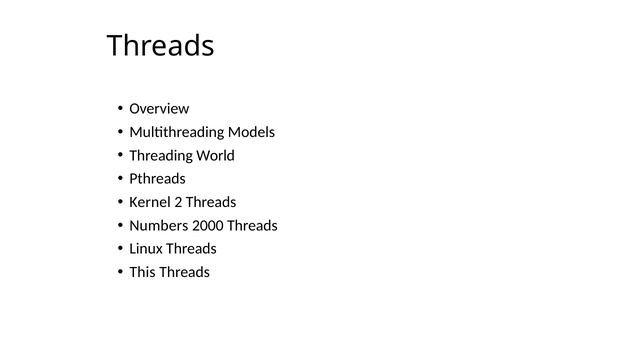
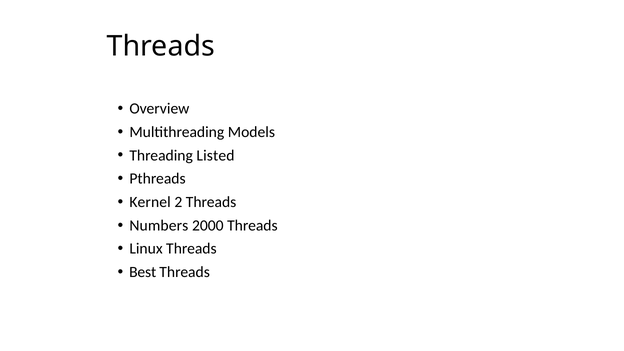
World: World -> Listed
This: This -> Best
